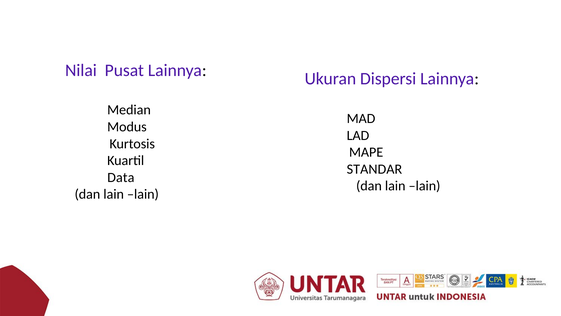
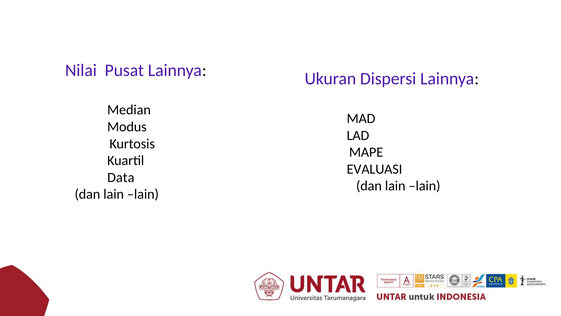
STANDAR: STANDAR -> EVALUASI
